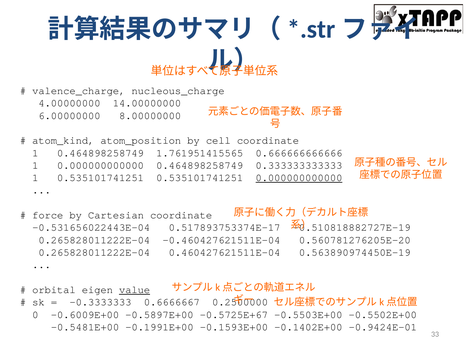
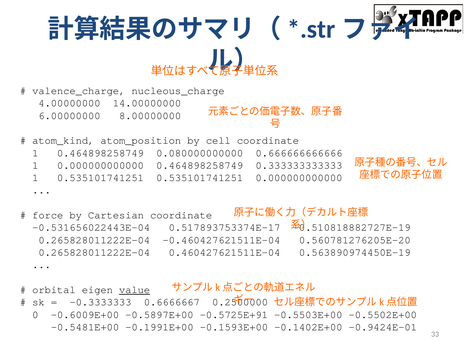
1.761951415565: 1.761951415565 -> 0.080000000000
0.000000000000 at (299, 178) underline: present -> none
-0.5725E+67: -0.5725E+67 -> -0.5725E+91
